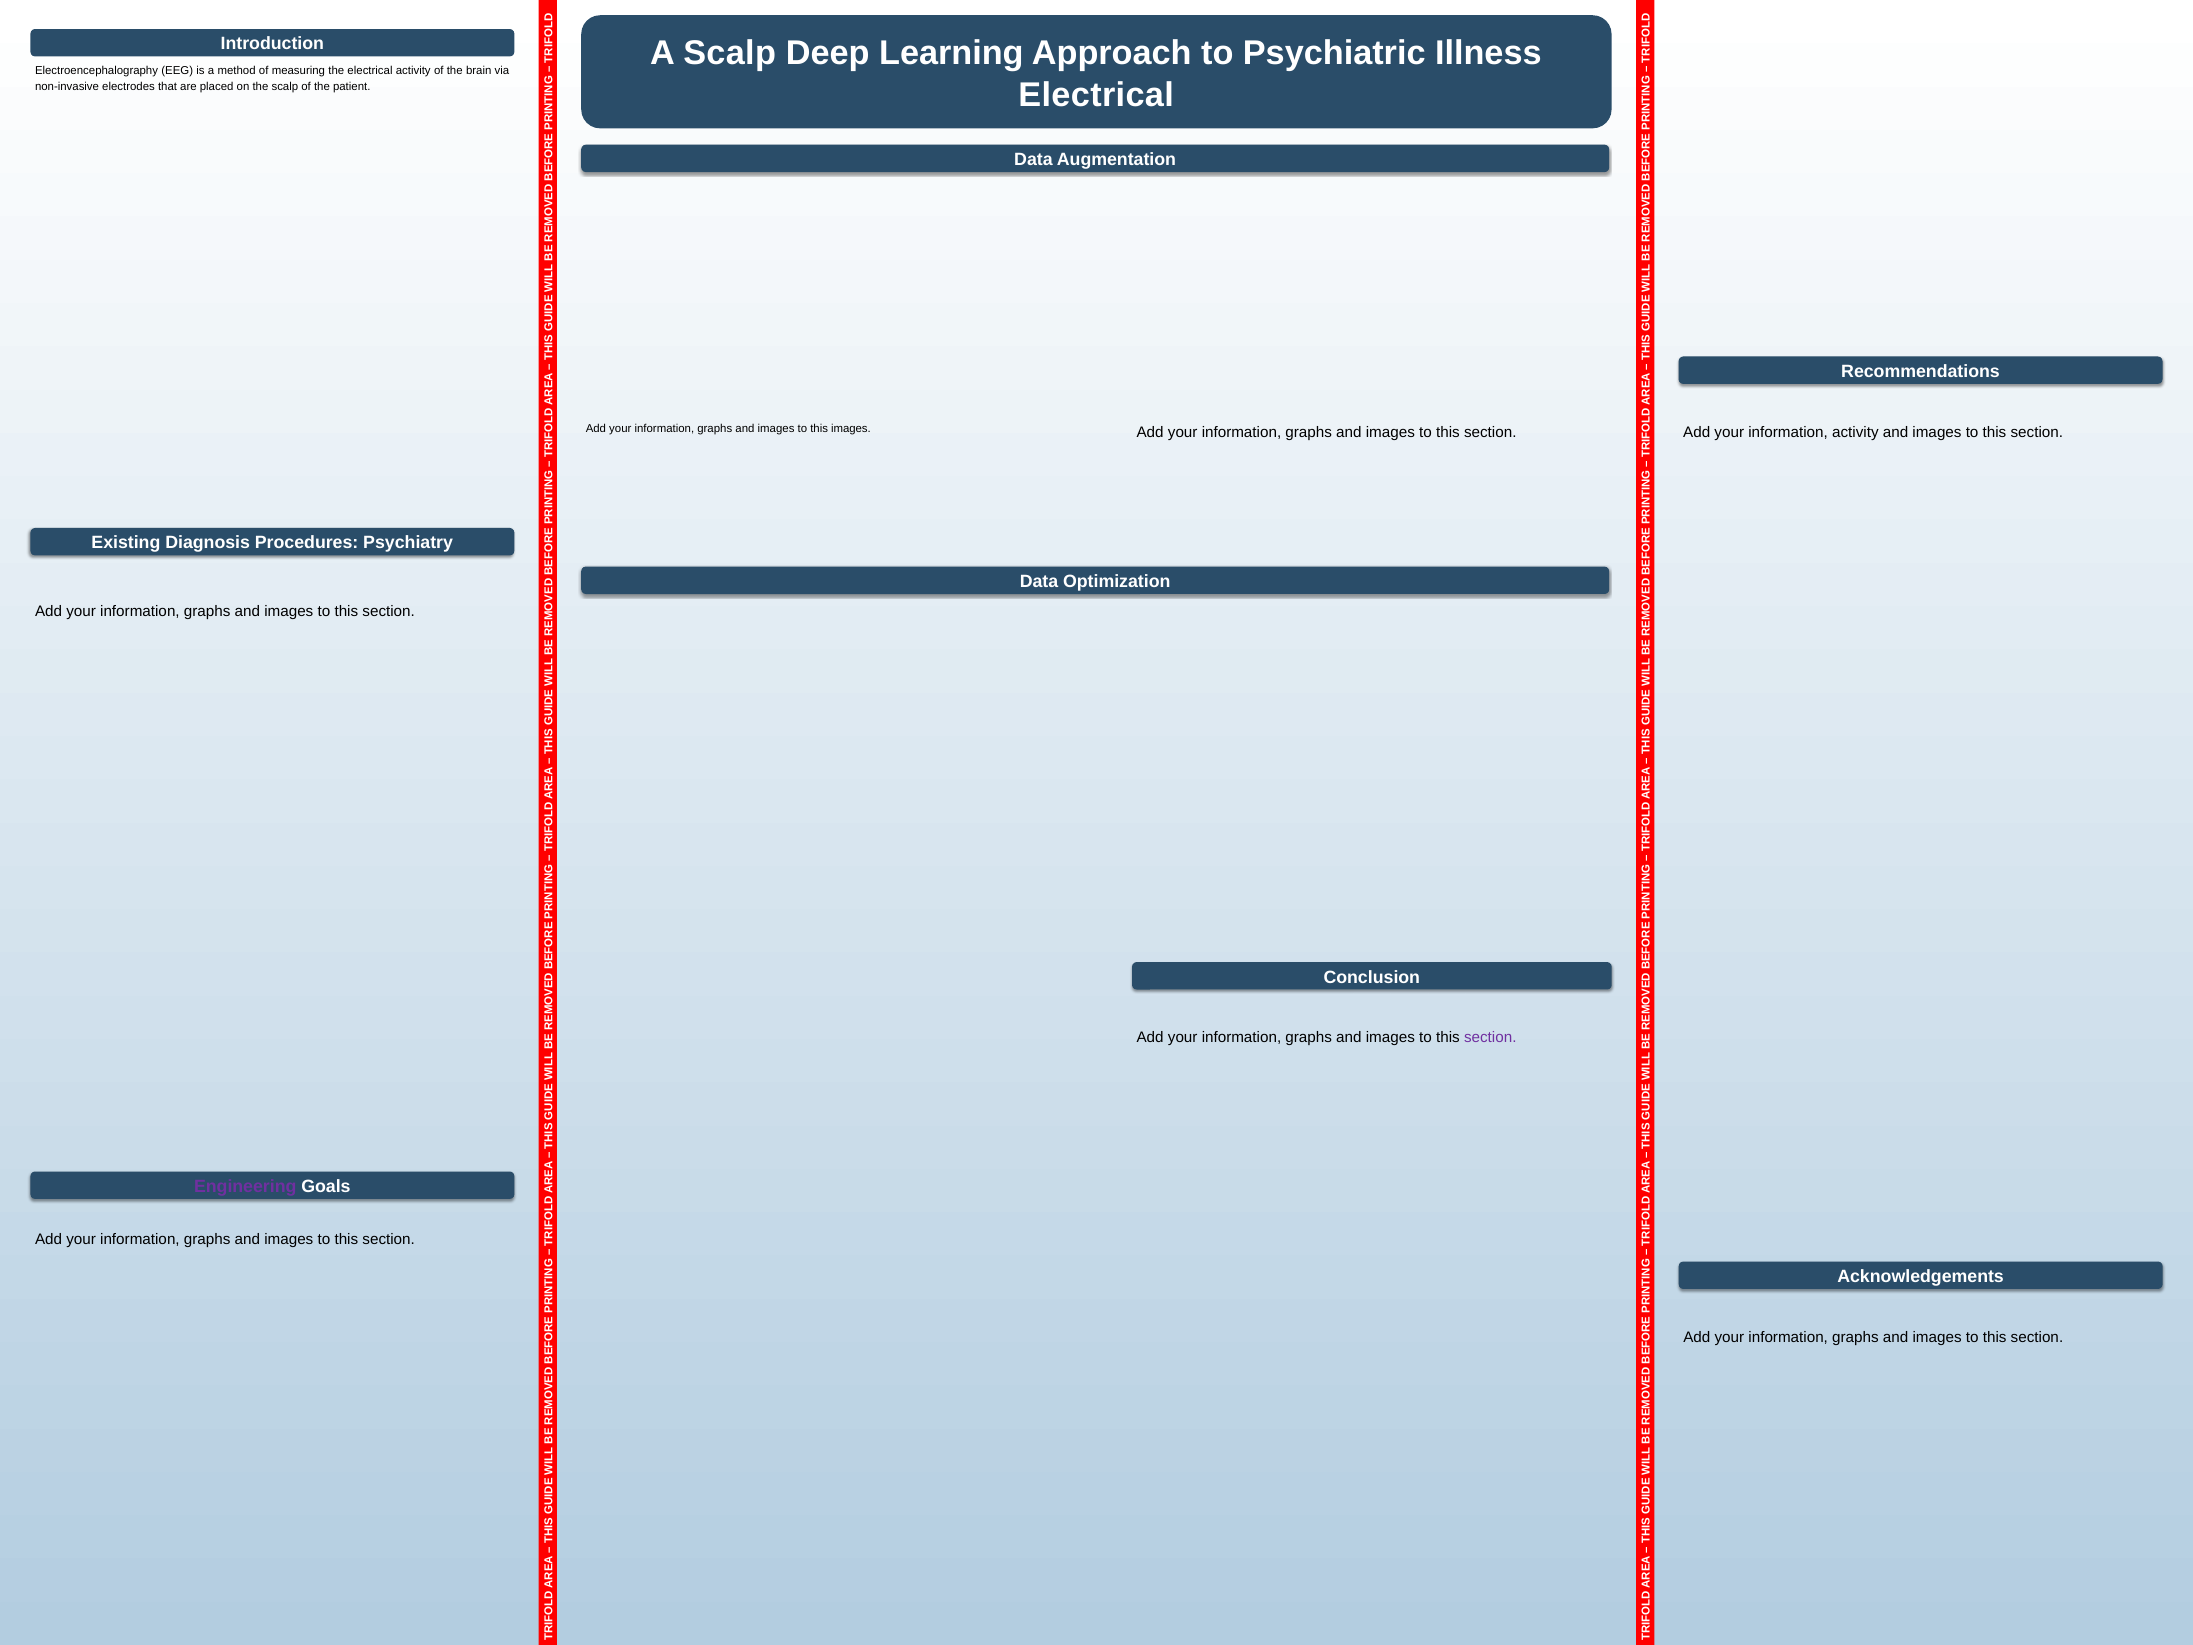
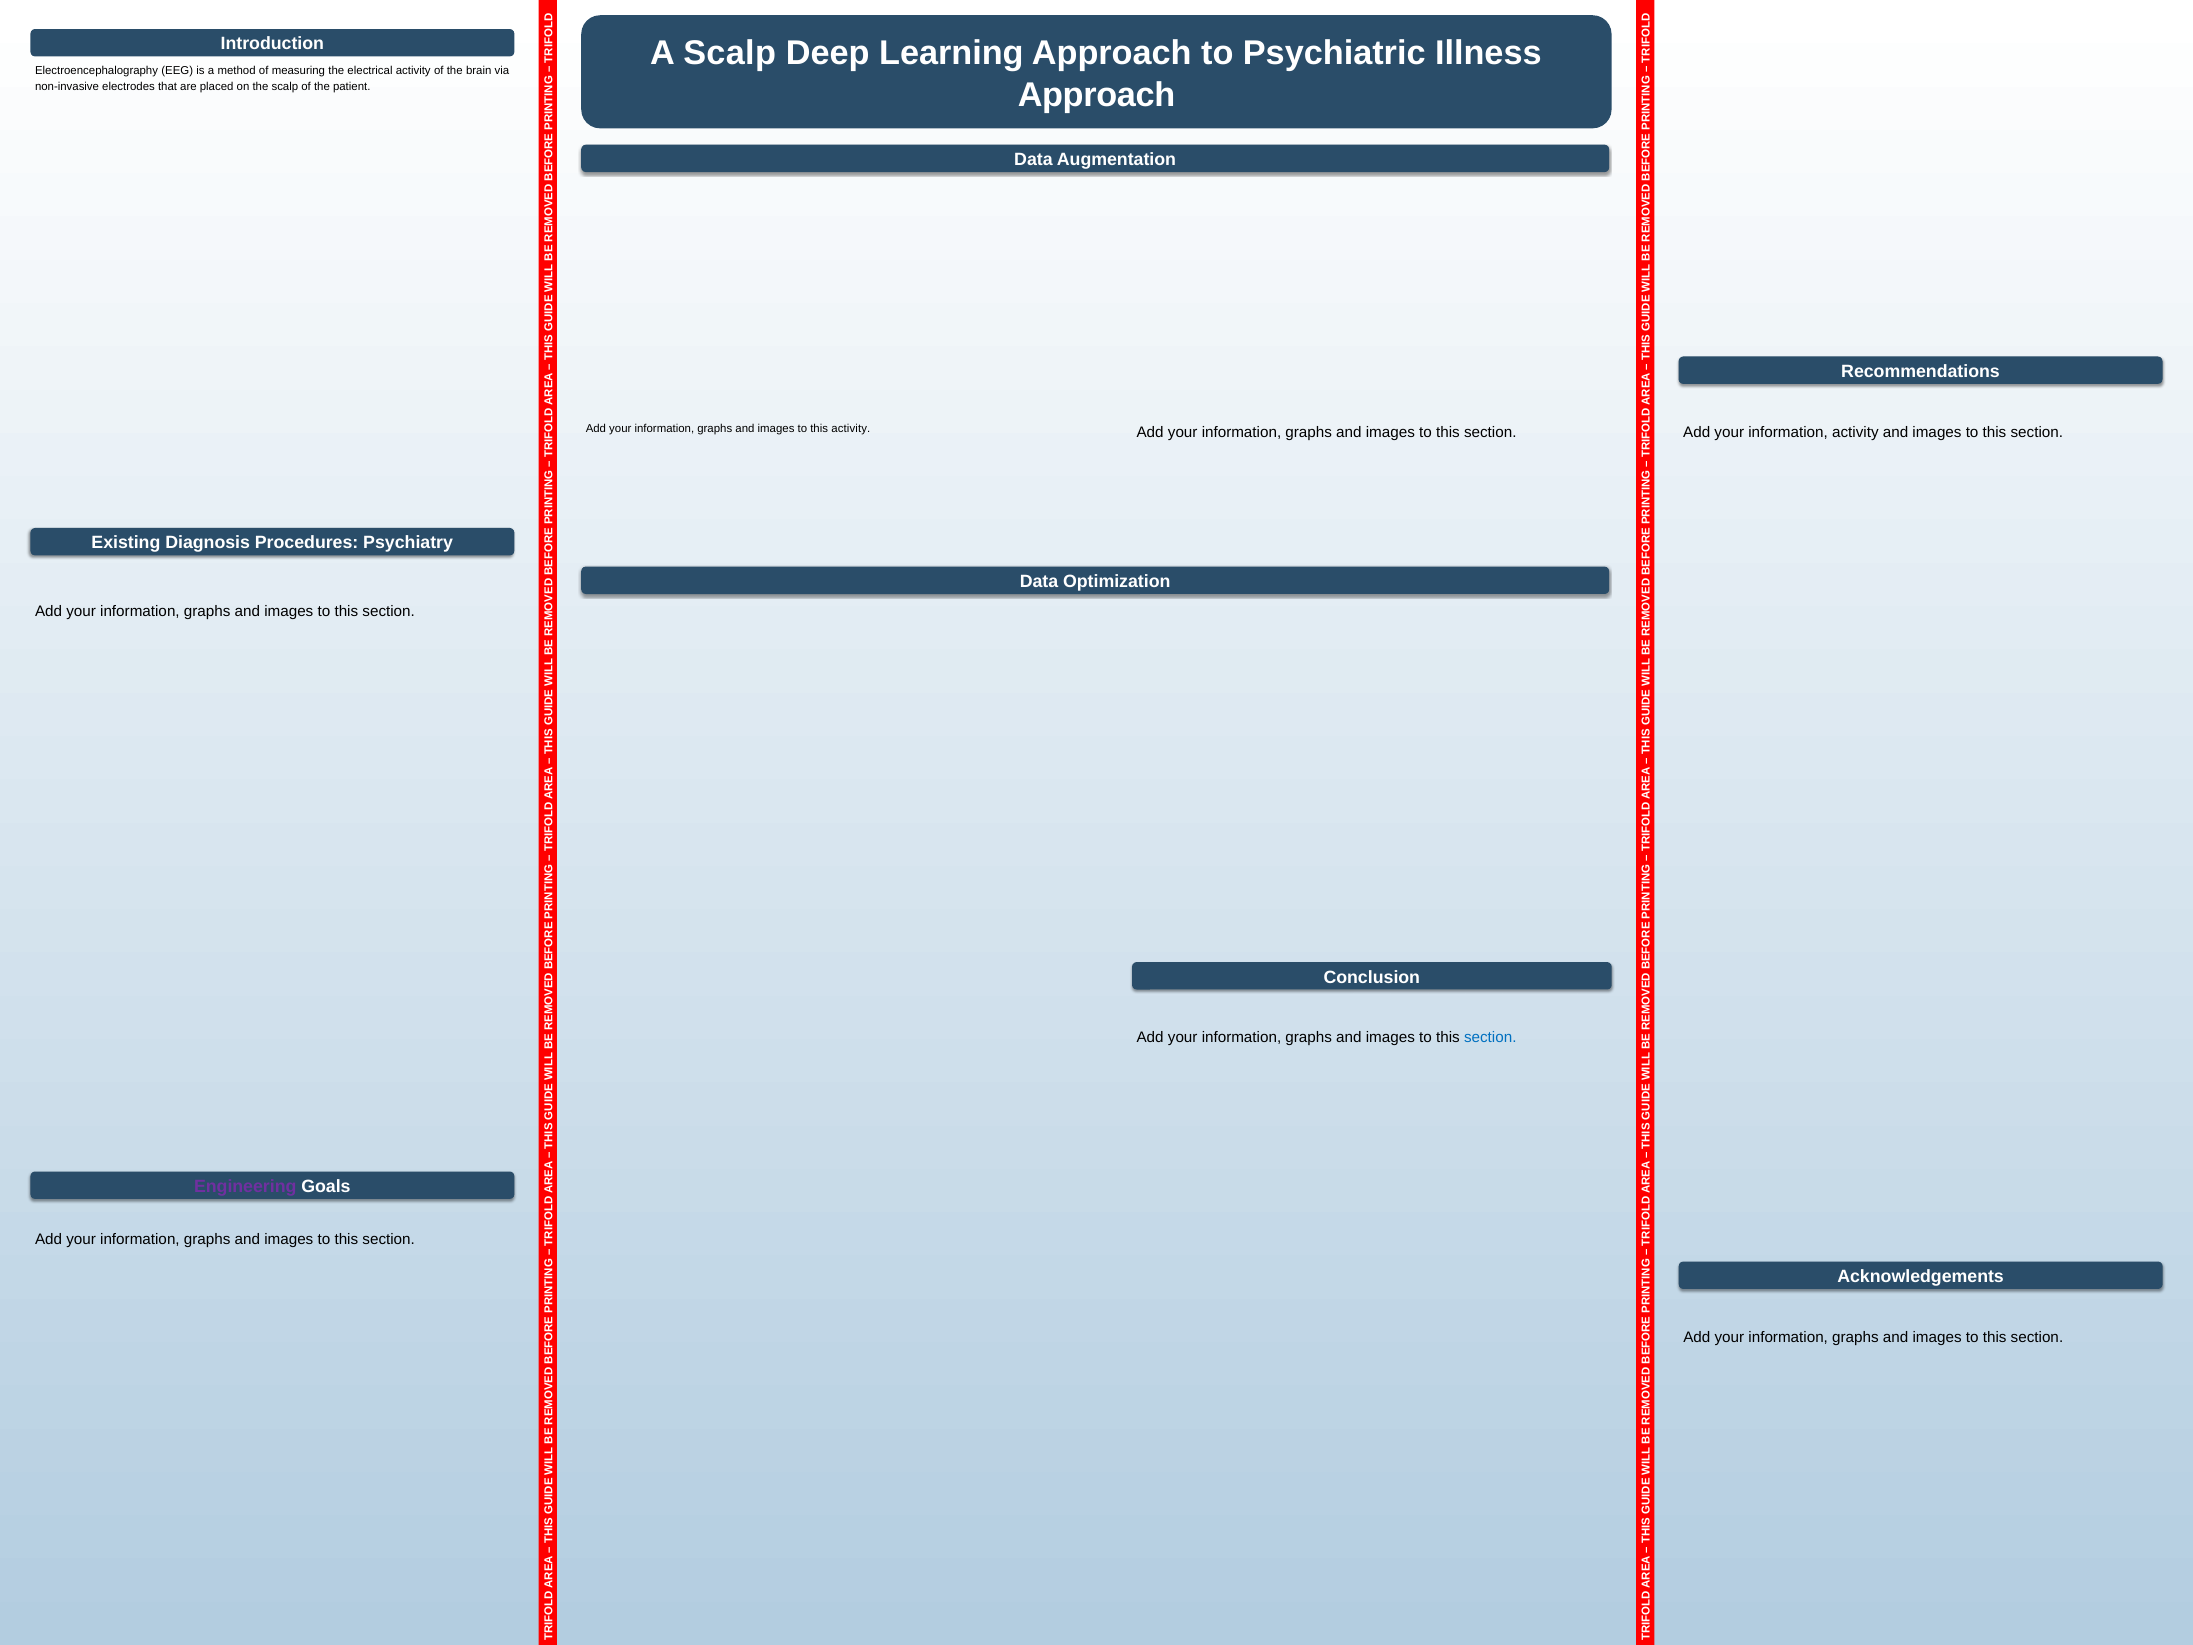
Electrical at (1096, 95): Electrical -> Approach
this images: images -> activity
section at (1490, 1038) colour: purple -> blue
